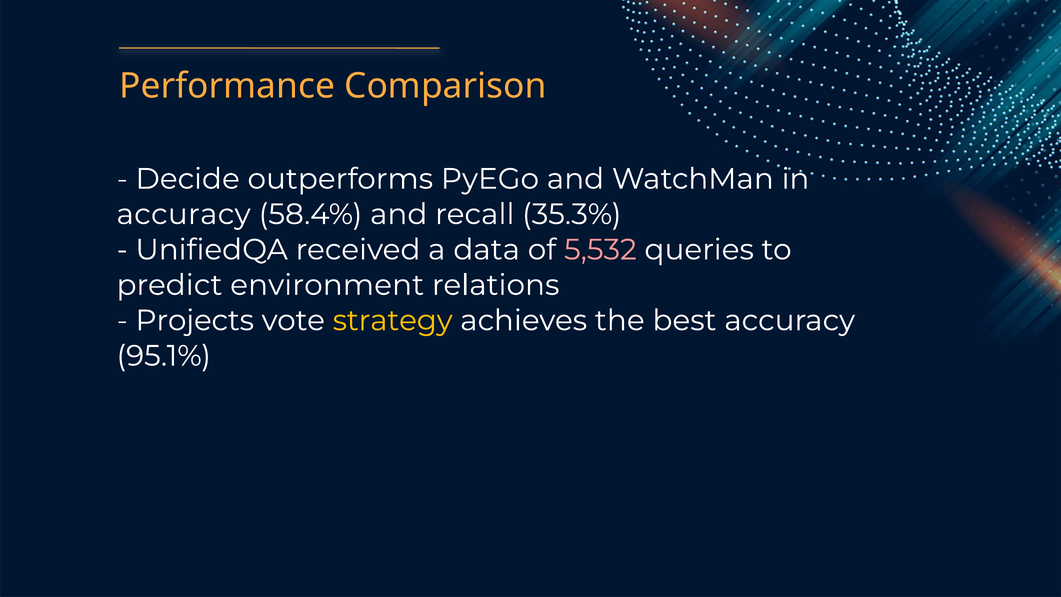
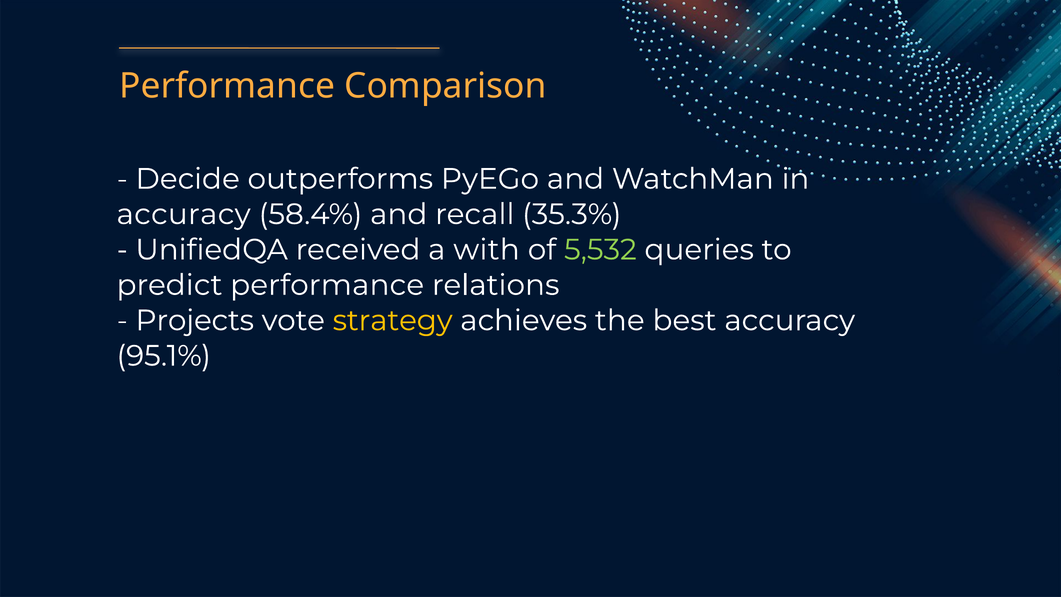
data: data -> with
5,532 colour: pink -> light green
predict environment: environment -> performance
